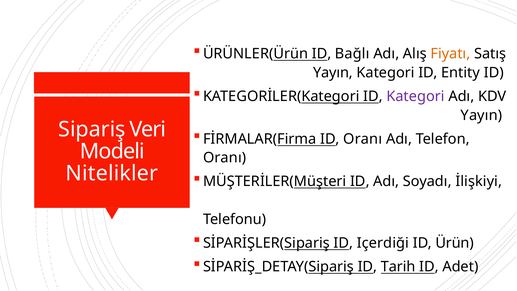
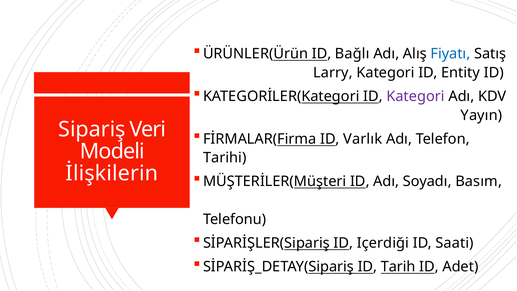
Fiyatı colour: orange -> blue
Yayın at (333, 73): Yayın -> Larry
ID Oranı: Oranı -> Varlık
Oranı at (225, 158): Oranı -> Tarihi
Nitelikler: Nitelikler -> İlişkilerin
İlişkiyi: İlişkiyi -> Basım
Ürün: Ürün -> Saati
